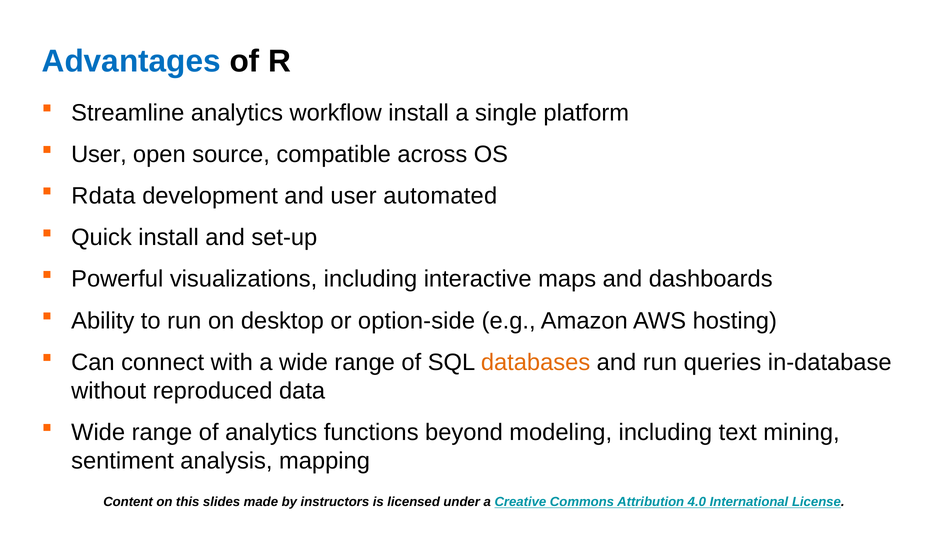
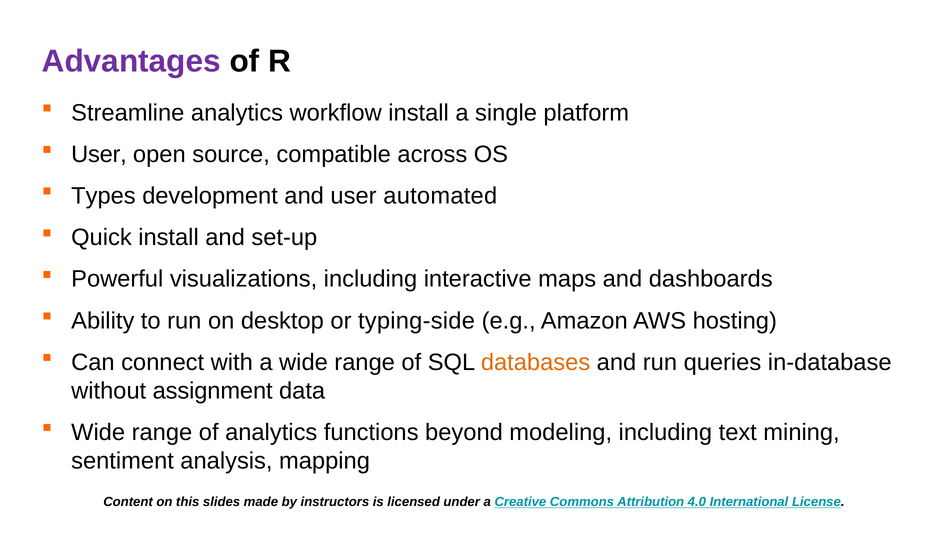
Advantages colour: blue -> purple
Rdata: Rdata -> Types
option-side: option-side -> typing-side
reproduced: reproduced -> assignment
